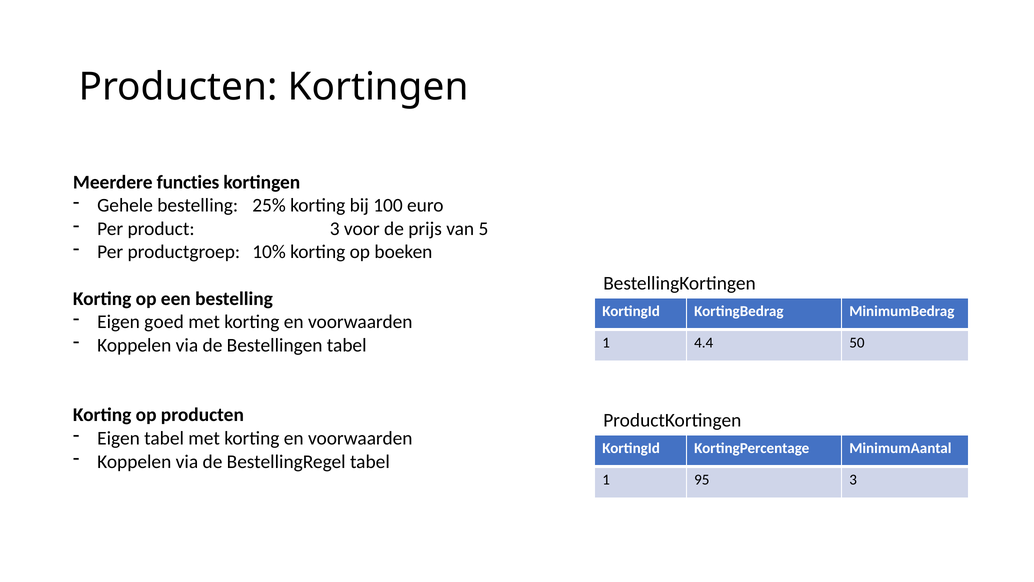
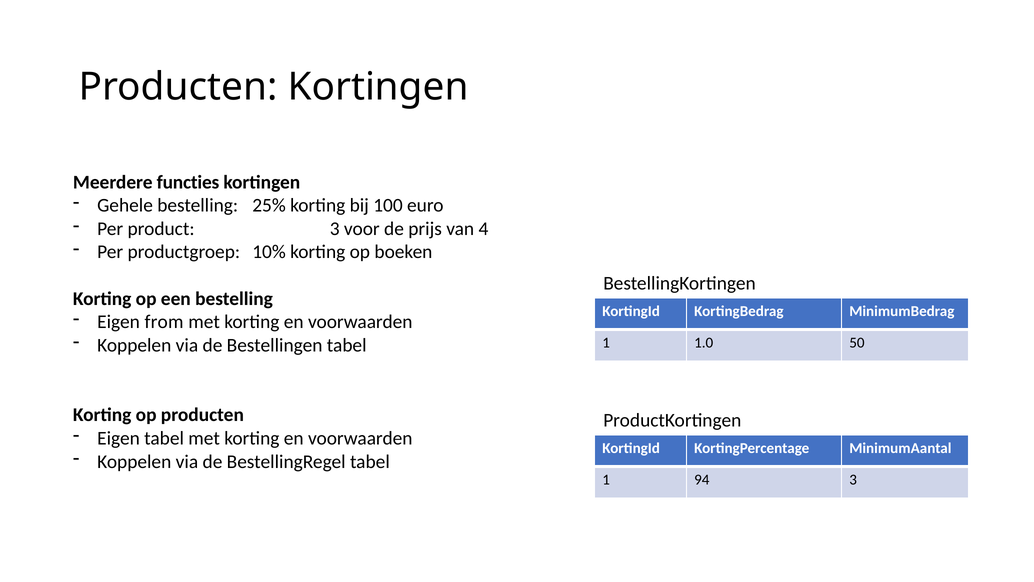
5: 5 -> 4
goed: goed -> from
4.4: 4.4 -> 1.0
95: 95 -> 94
